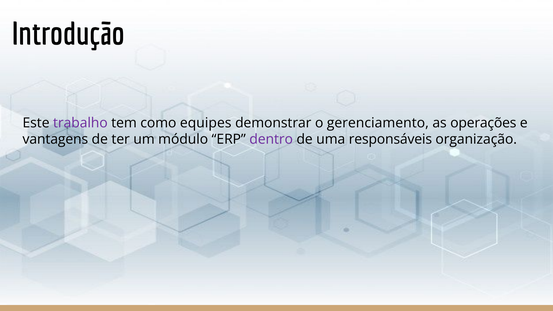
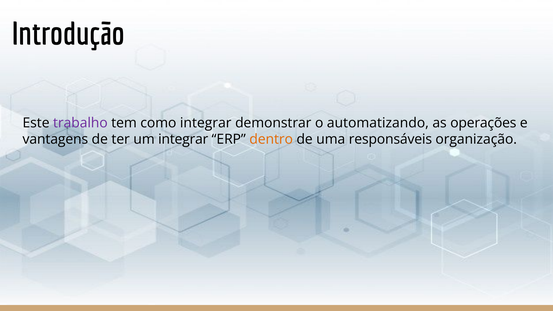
como equipes: equipes -> integrar
gerenciamento: gerenciamento -> automatizando
um módulo: módulo -> integrar
dentro colour: purple -> orange
